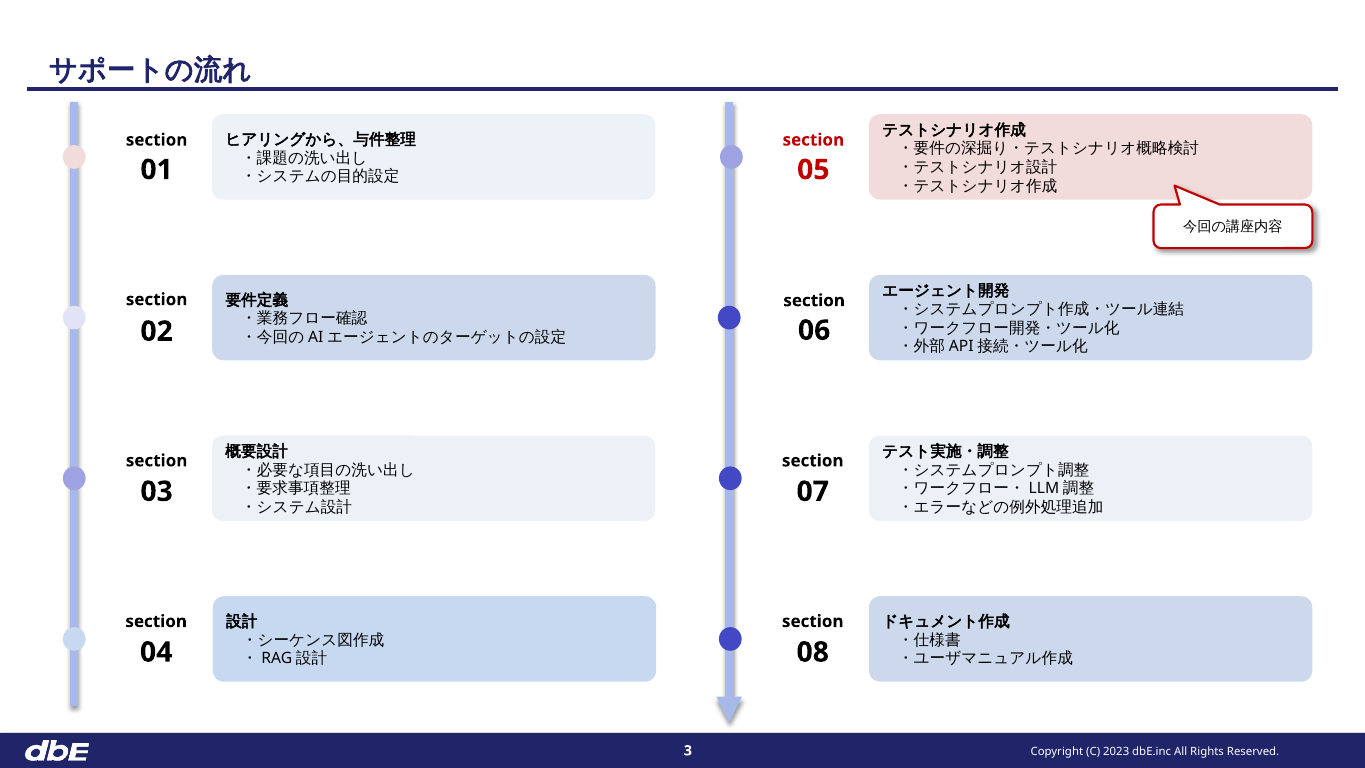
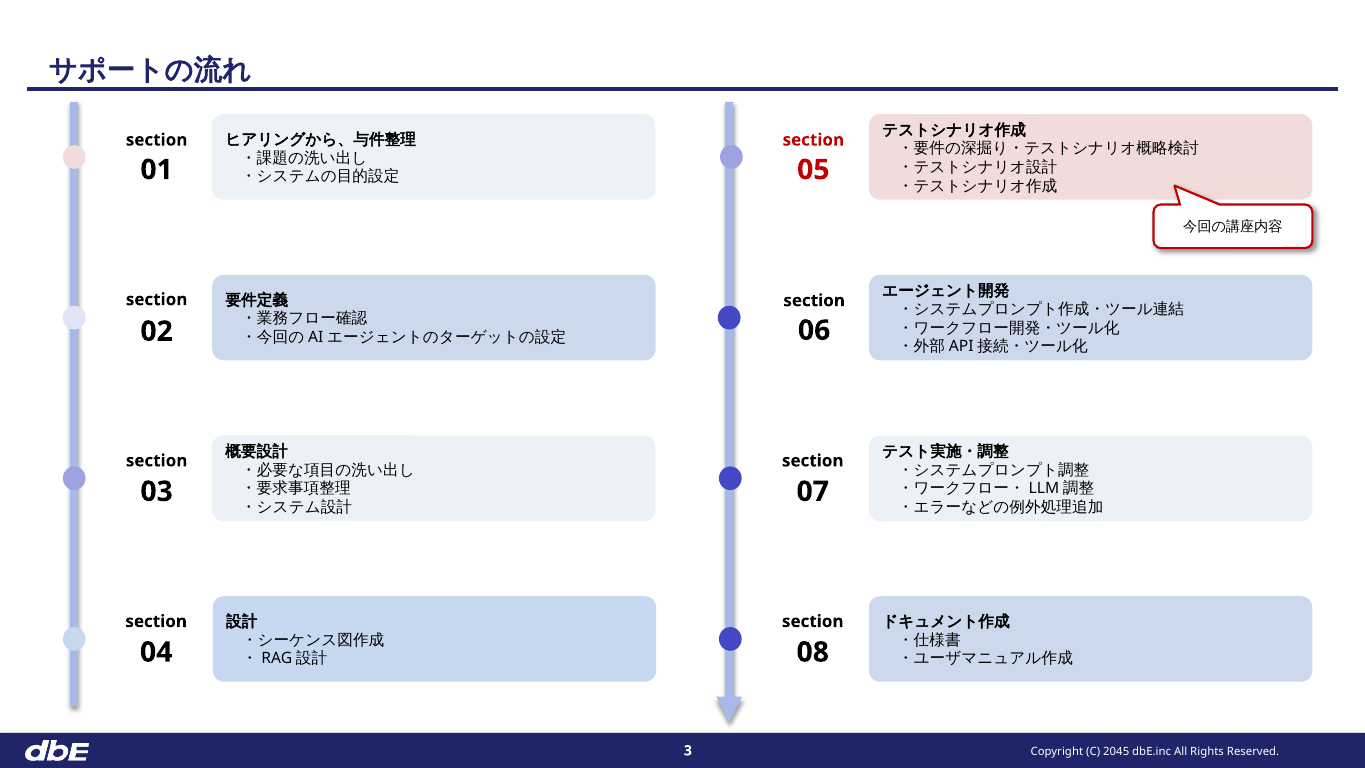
2023: 2023 -> 2045
